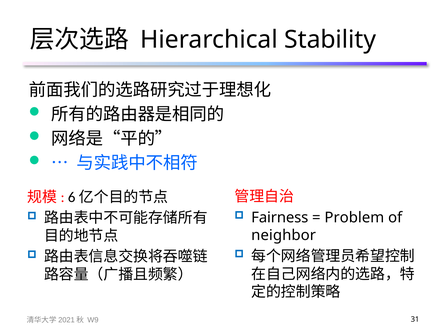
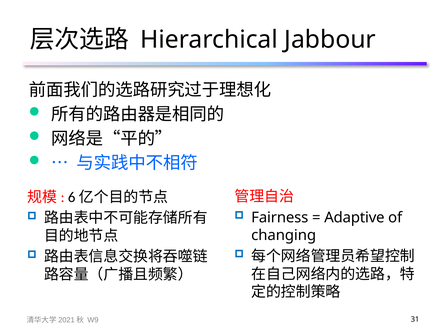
Stability: Stability -> Jabbour
Problem: Problem -> Adaptive
neighbor: neighbor -> changing
